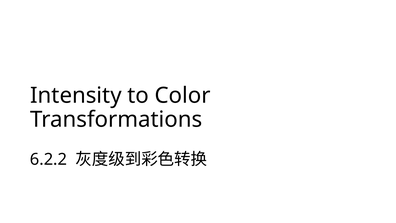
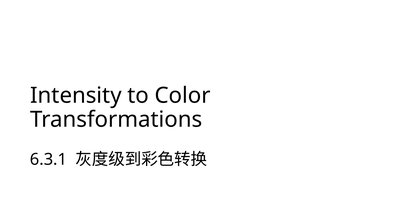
6.2.2: 6.2.2 -> 6.3.1
